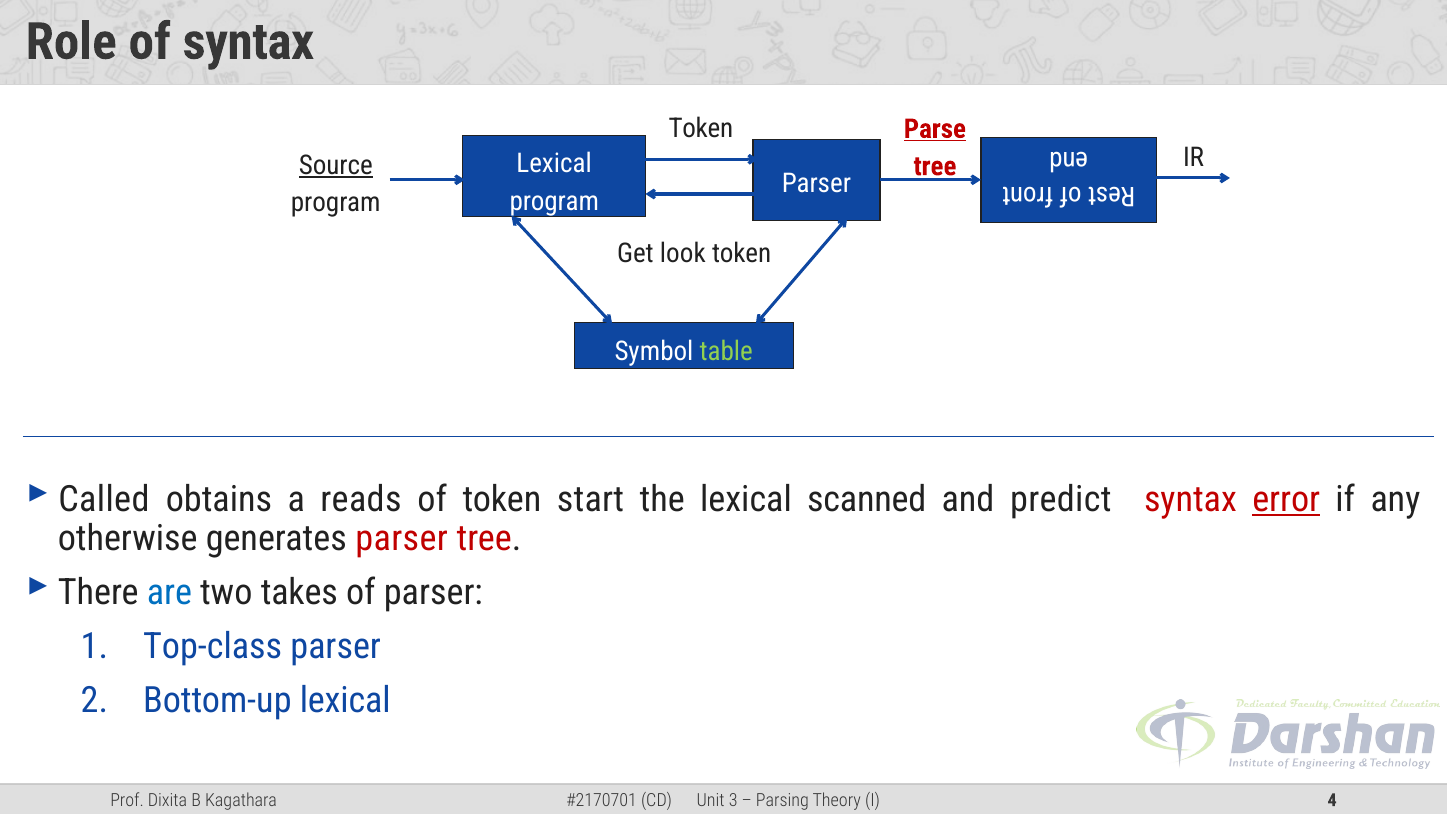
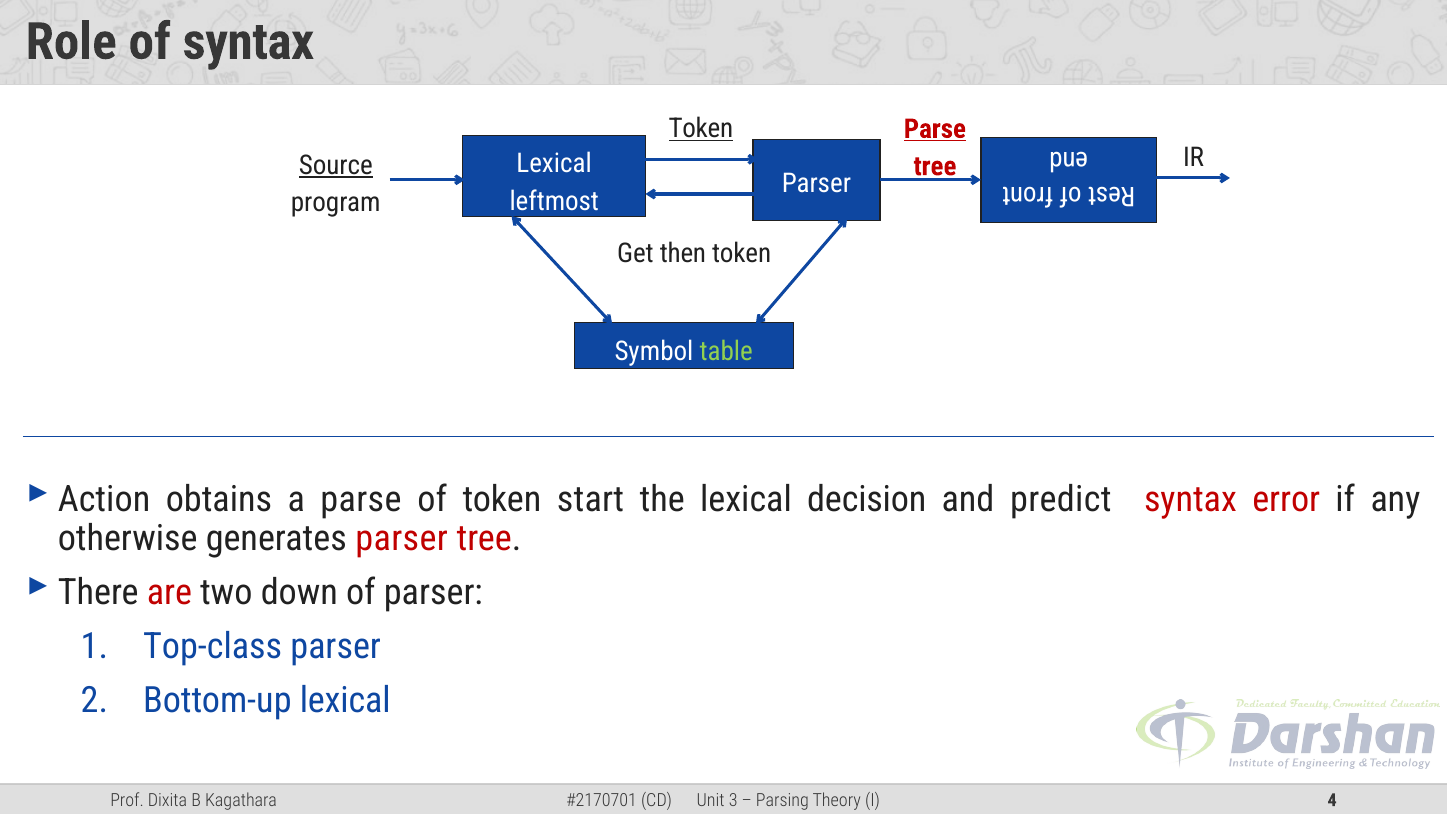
Token at (701, 129) underline: none -> present
program at (554, 201): program -> leftmost
look: look -> then
Called: Called -> Action
a reads: reads -> parse
scanned: scanned -> decision
error underline: present -> none
are colour: blue -> red
takes: takes -> down
